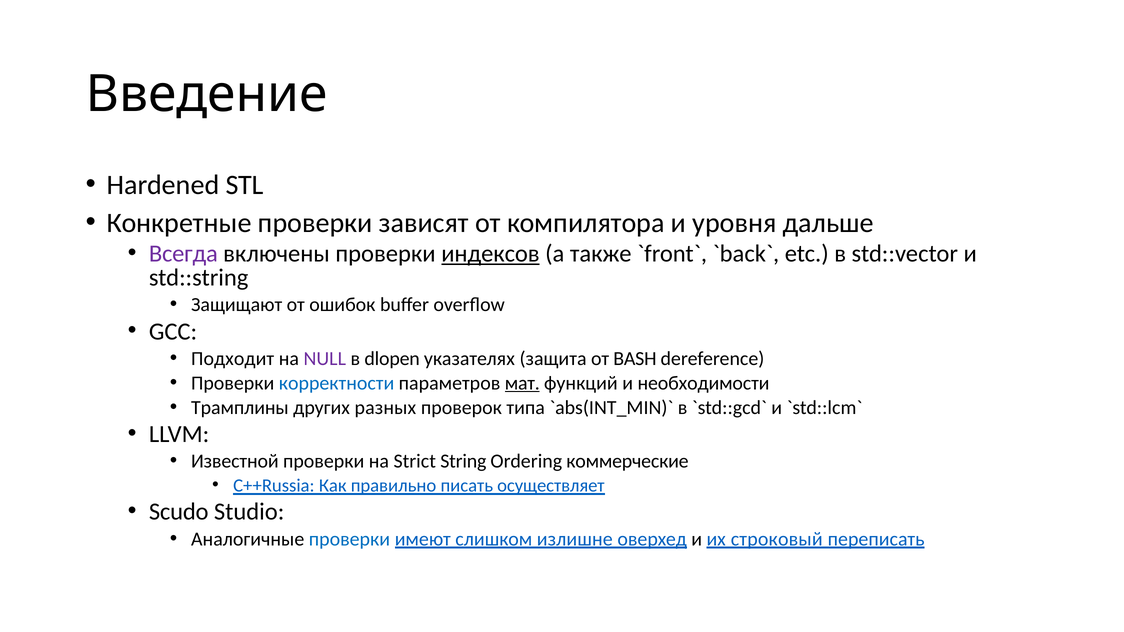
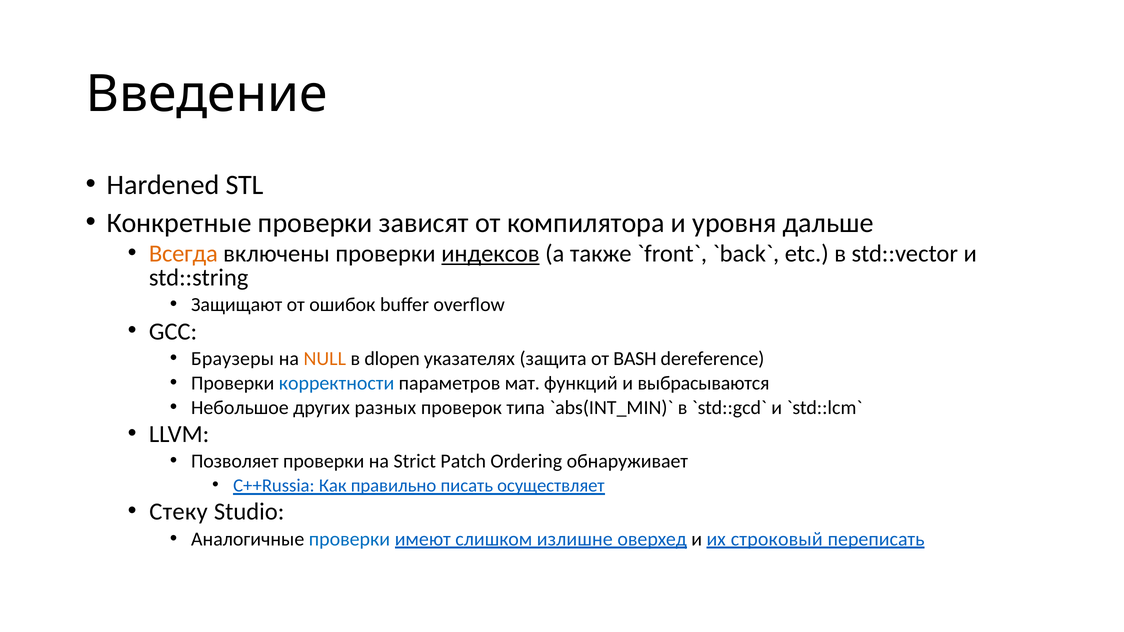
Всегда colour: purple -> orange
Подходит: Подходит -> Браузеры
NULL colour: purple -> orange
мат underline: present -> none
необходимости: необходимости -> выбрасываются
Трамплины: Трамплины -> Небольшое
Известной: Известной -> Позволяет
String: String -> Patch
коммерческие: коммерческие -> обнаруживает
Scudo: Scudo -> Стеку
